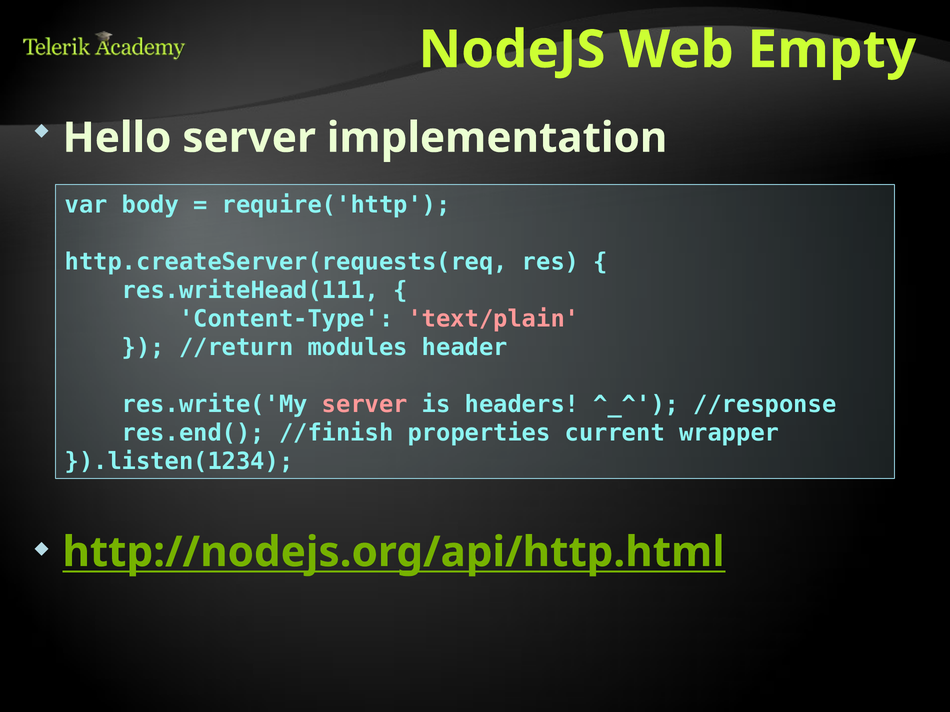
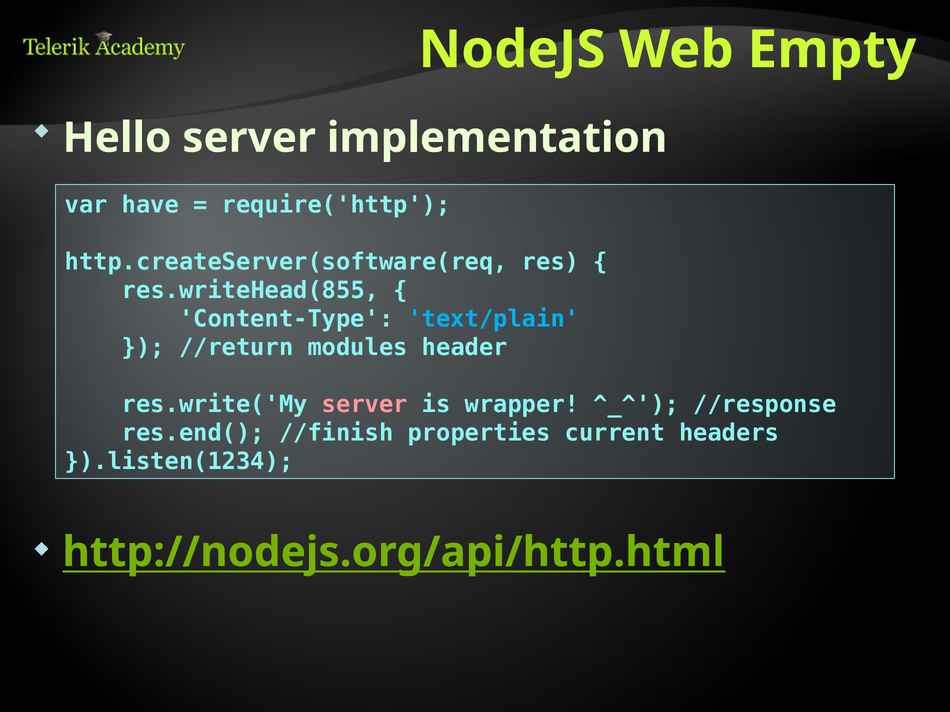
body: body -> have
http.createServer(requests(req: http.createServer(requests(req -> http.createServer(software(req
res.writeHead(111: res.writeHead(111 -> res.writeHead(855
text/plain colour: pink -> light blue
headers: headers -> wrapper
wrapper: wrapper -> headers
